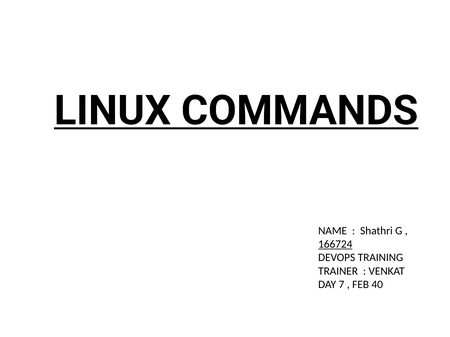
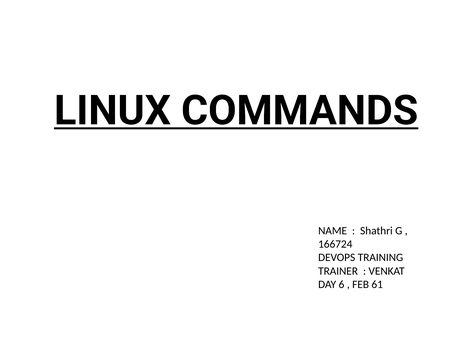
166724 underline: present -> none
7: 7 -> 6
40: 40 -> 61
